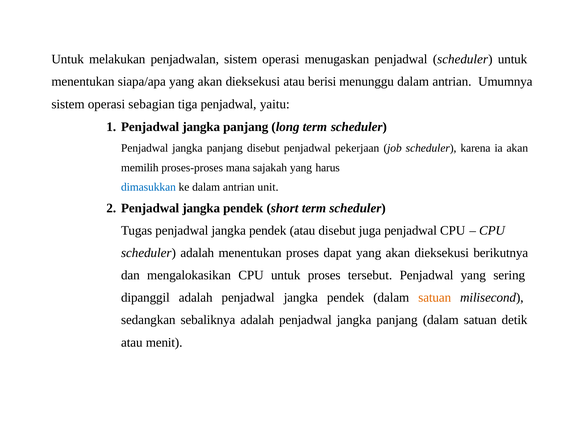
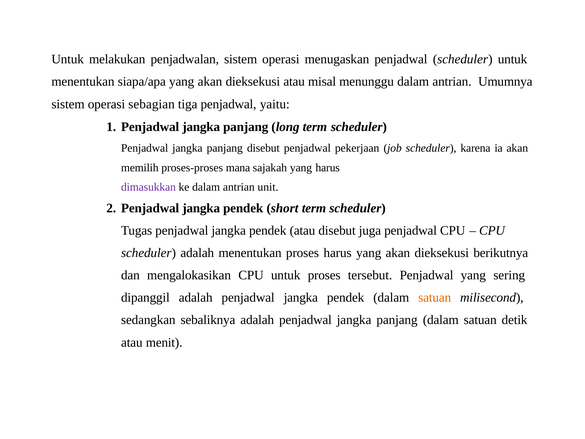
berisi: berisi -> misal
dimasukkan colour: blue -> purple
proses dapat: dapat -> harus
